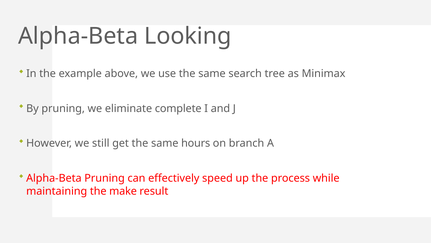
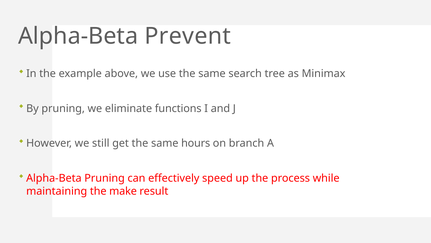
Looking: Looking -> Prevent
complete: complete -> functions
